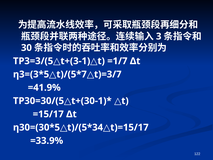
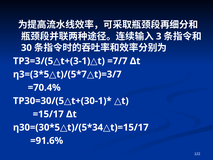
=1/7: =1/7 -> =7/7
=41.9%: =41.9% -> =70.4%
=33.9%: =33.9% -> =91.6%
